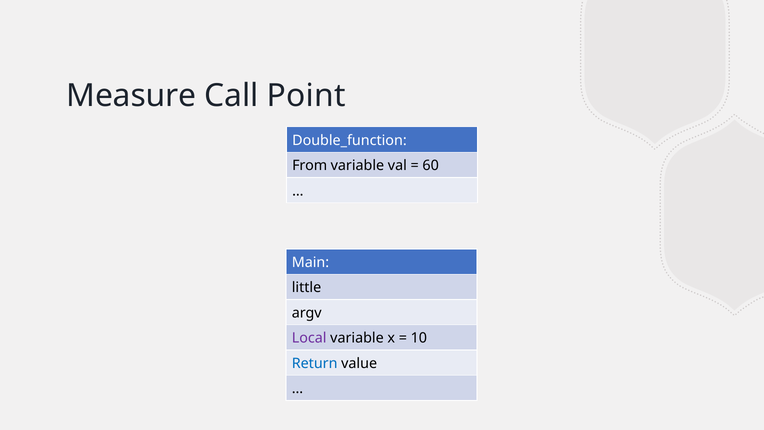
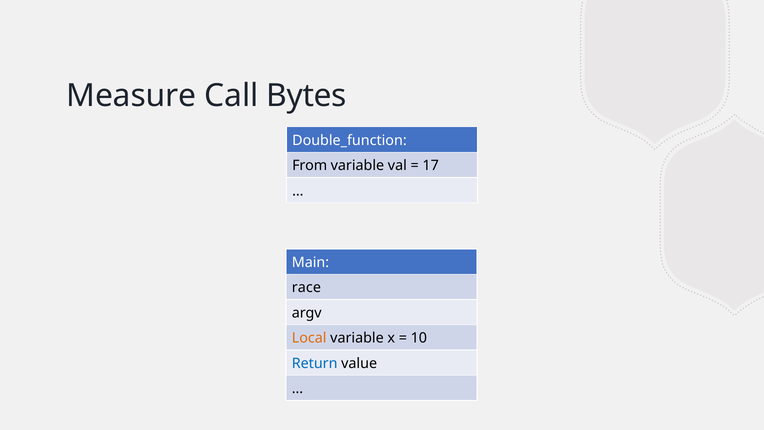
Point: Point -> Bytes
60: 60 -> 17
little: little -> race
Local colour: purple -> orange
